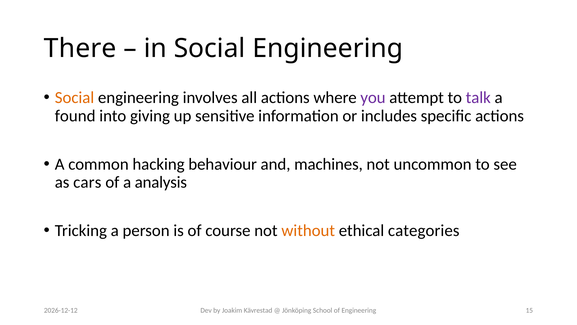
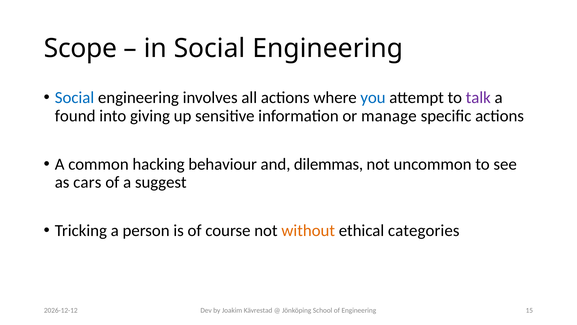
There: There -> Scope
Social at (75, 98) colour: orange -> blue
you colour: purple -> blue
includes: includes -> manage
machines: machines -> dilemmas
analysis: analysis -> suggest
